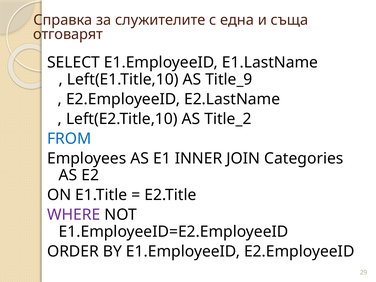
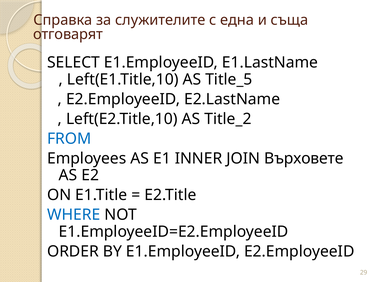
Title_9: Title_9 -> Title_5
Categories: Categories -> Върховете
WHERE colour: purple -> blue
